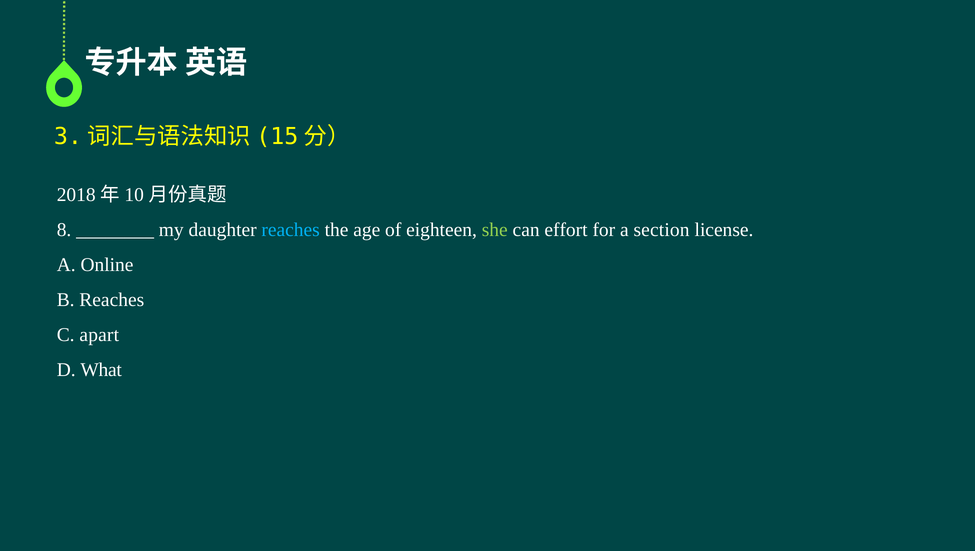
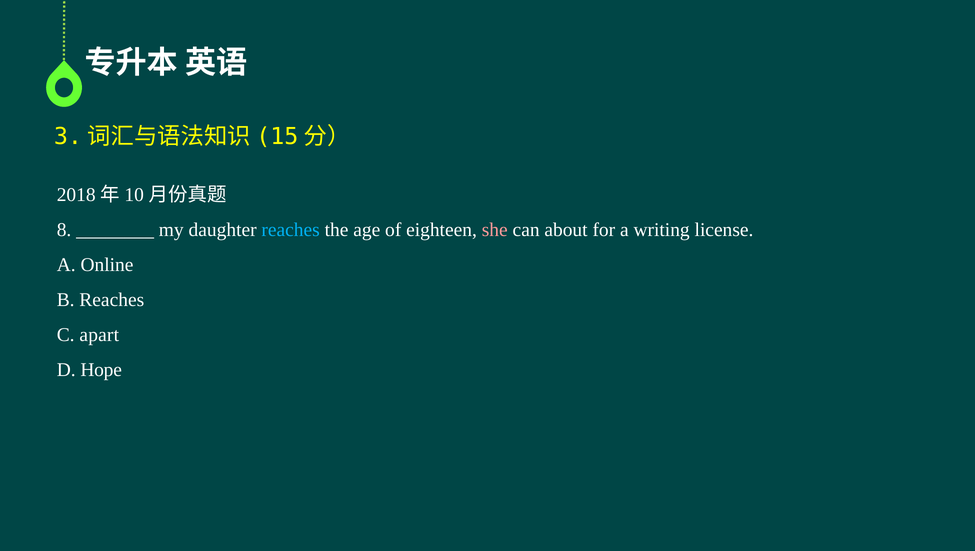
she colour: light green -> pink
effort: effort -> about
section: section -> writing
What: What -> Hope
